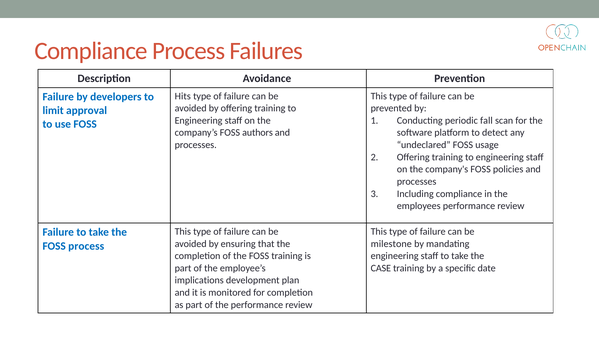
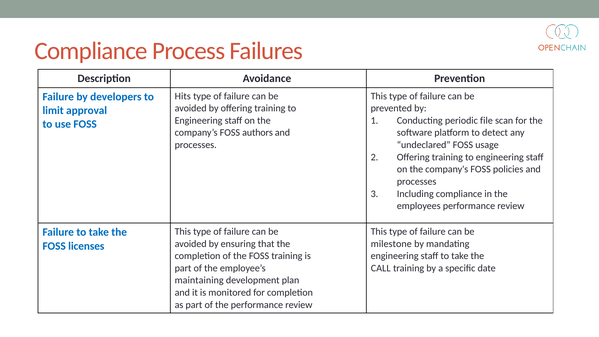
fall: fall -> file
FOSS process: process -> licenses
CASE: CASE -> CALL
implications: implications -> maintaining
